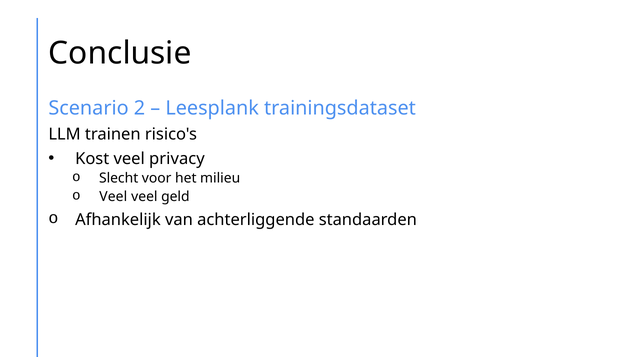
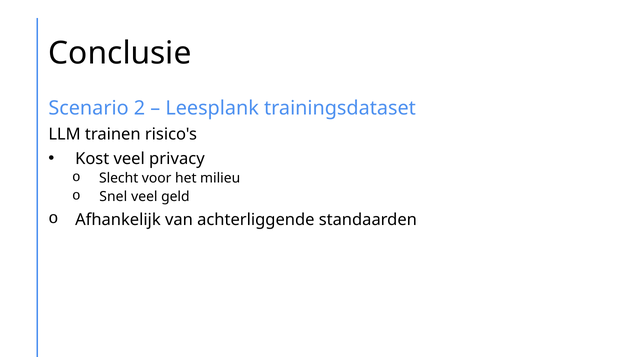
Veel at (113, 197): Veel -> Snel
